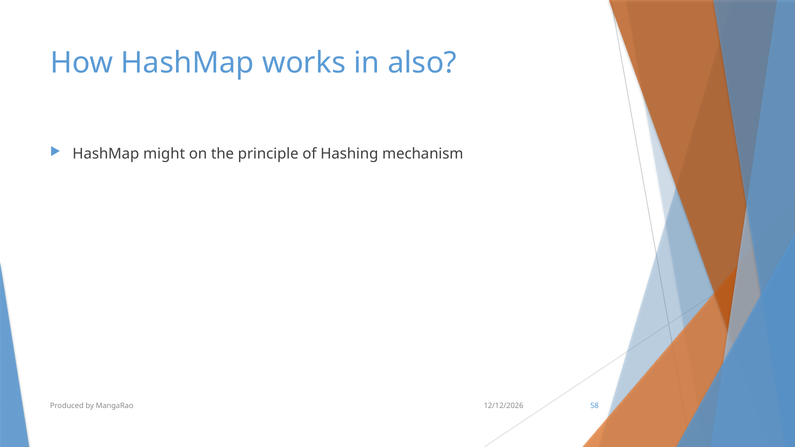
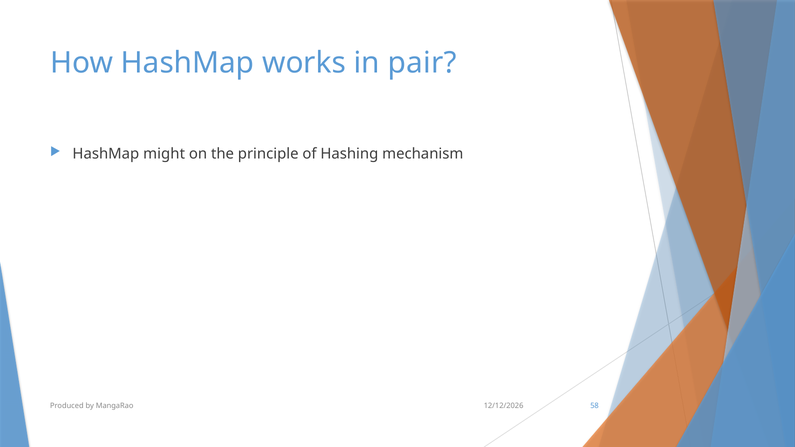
also: also -> pair
